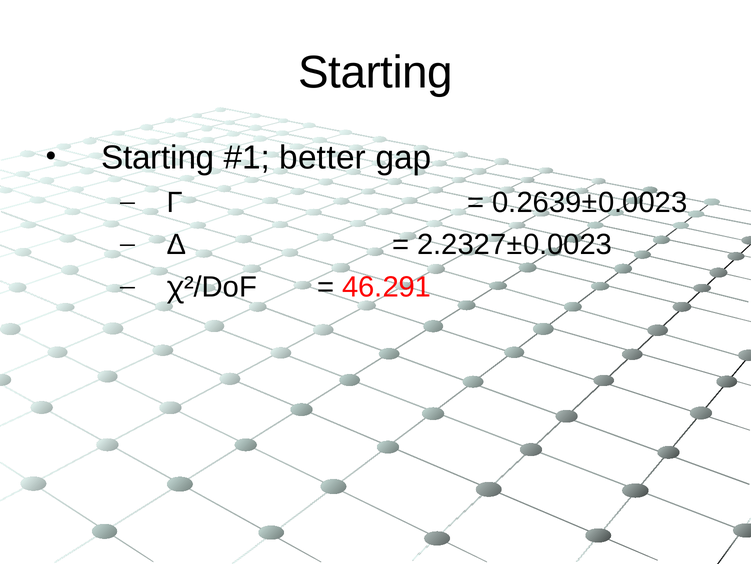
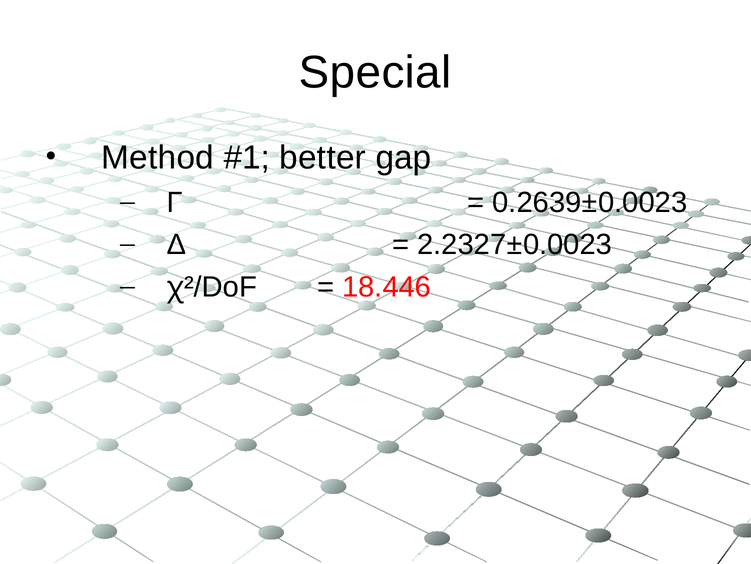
Starting at (376, 73): Starting -> Special
Starting at (158, 158): Starting -> Method
46.291: 46.291 -> 18.446
